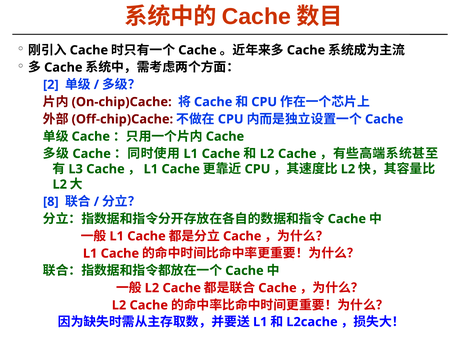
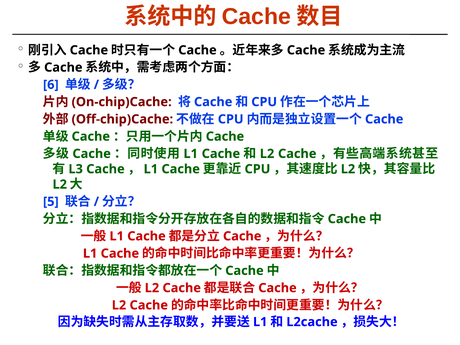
2: 2 -> 6
8: 8 -> 5
